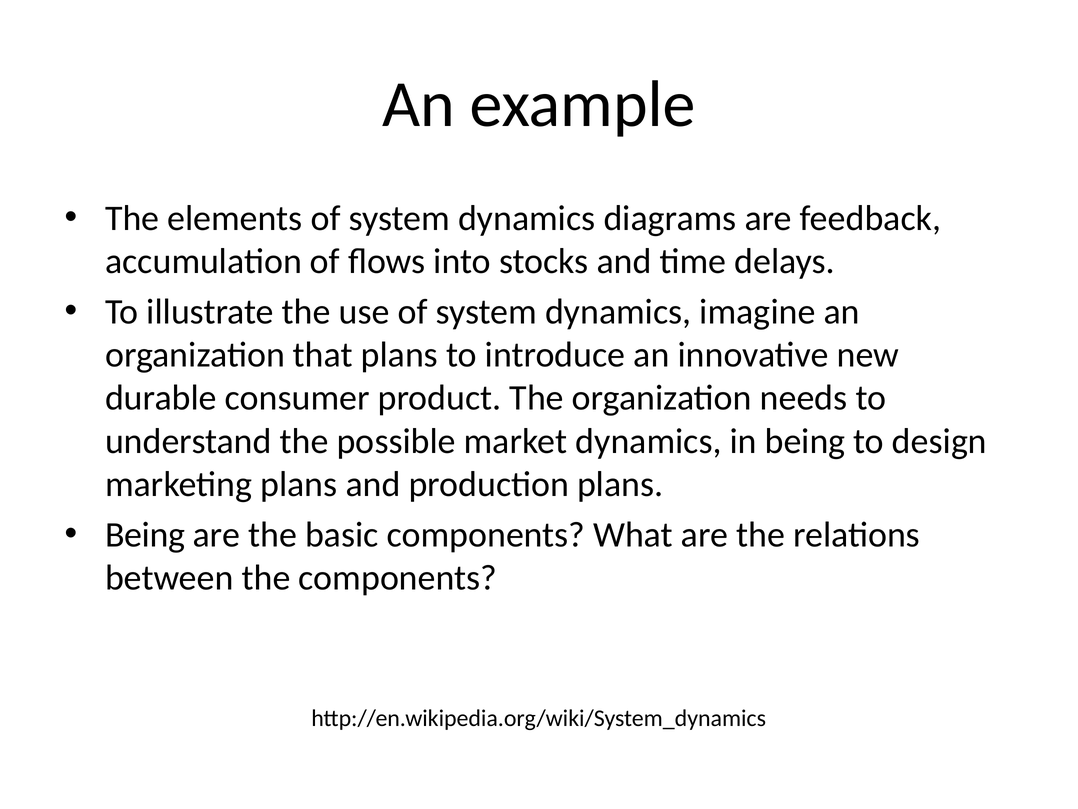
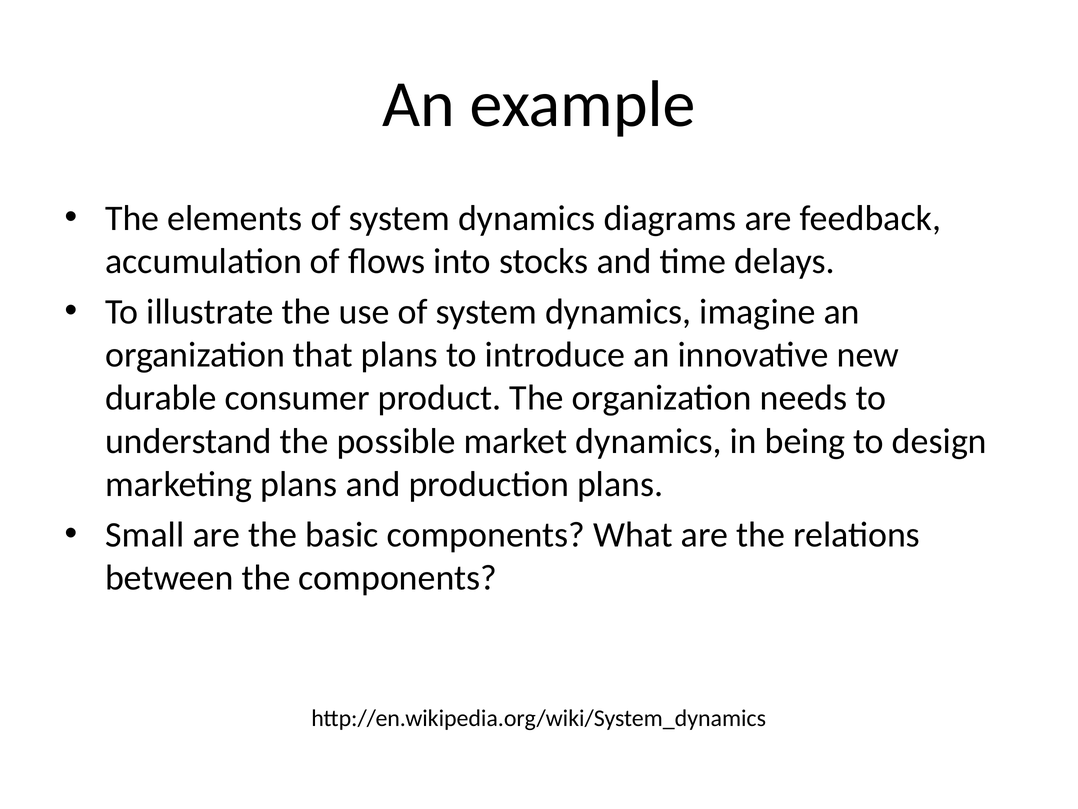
Being at (145, 534): Being -> Small
